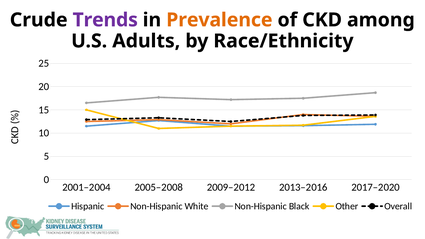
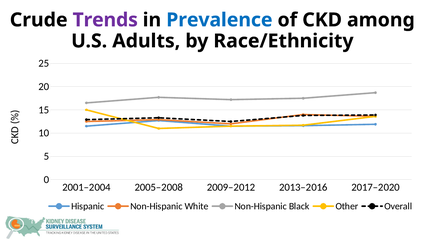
Prevalence colour: orange -> blue
